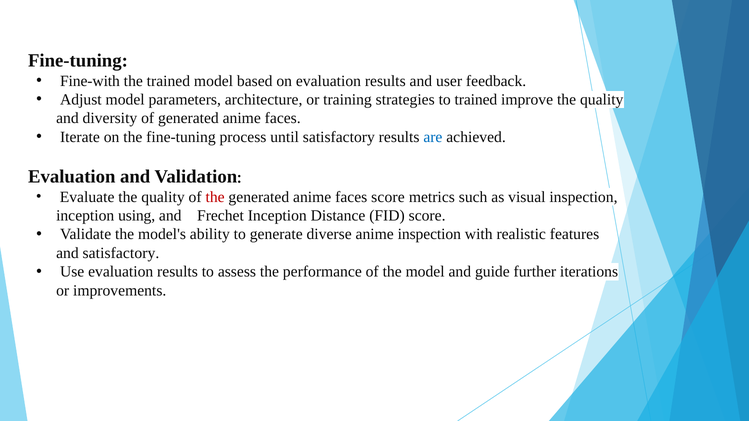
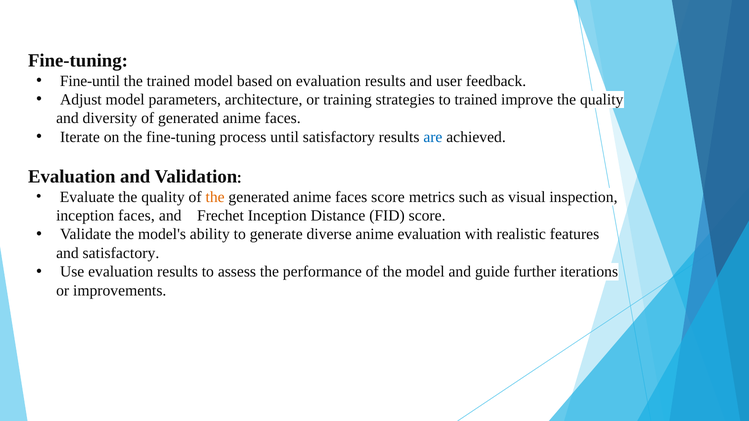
Fine-with: Fine-with -> Fine-until
the at (215, 197) colour: red -> orange
inception using: using -> faces
anime inspection: inspection -> evaluation
